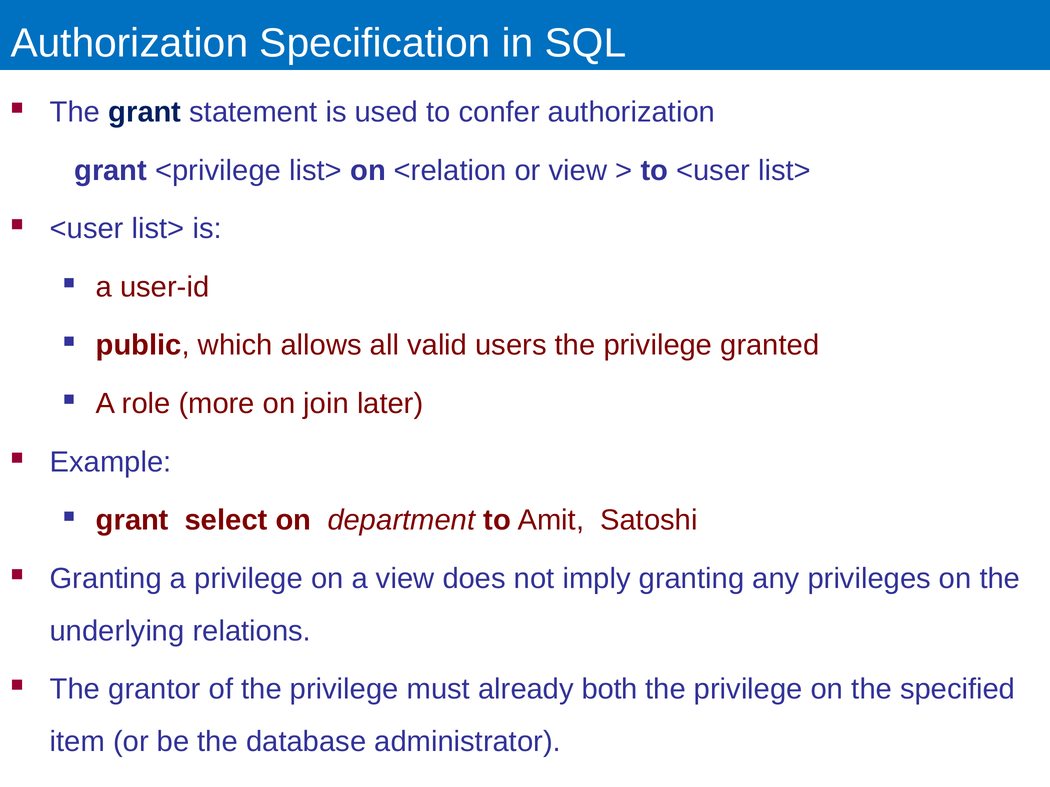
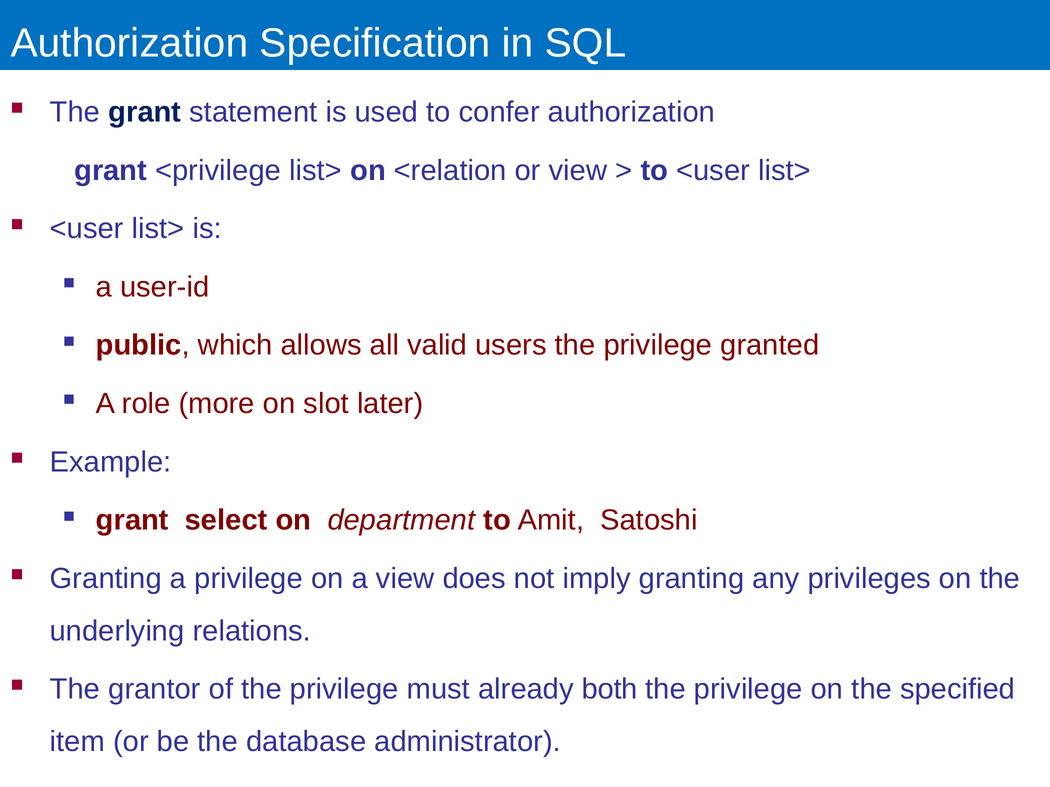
join: join -> slot
